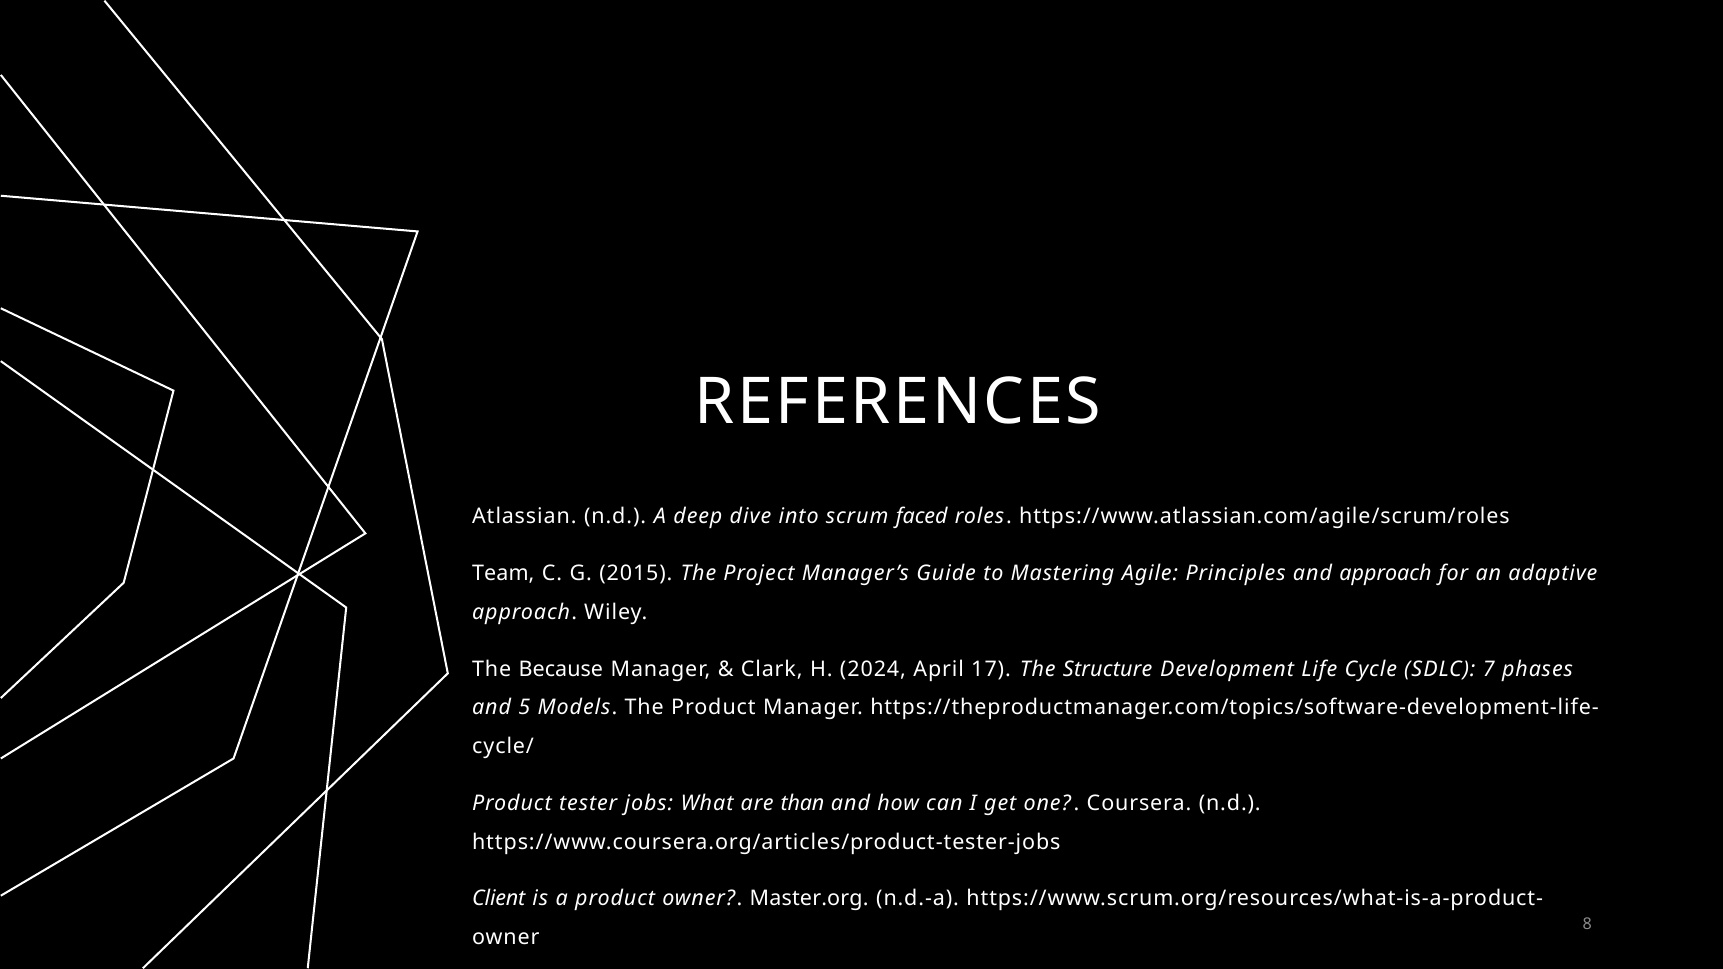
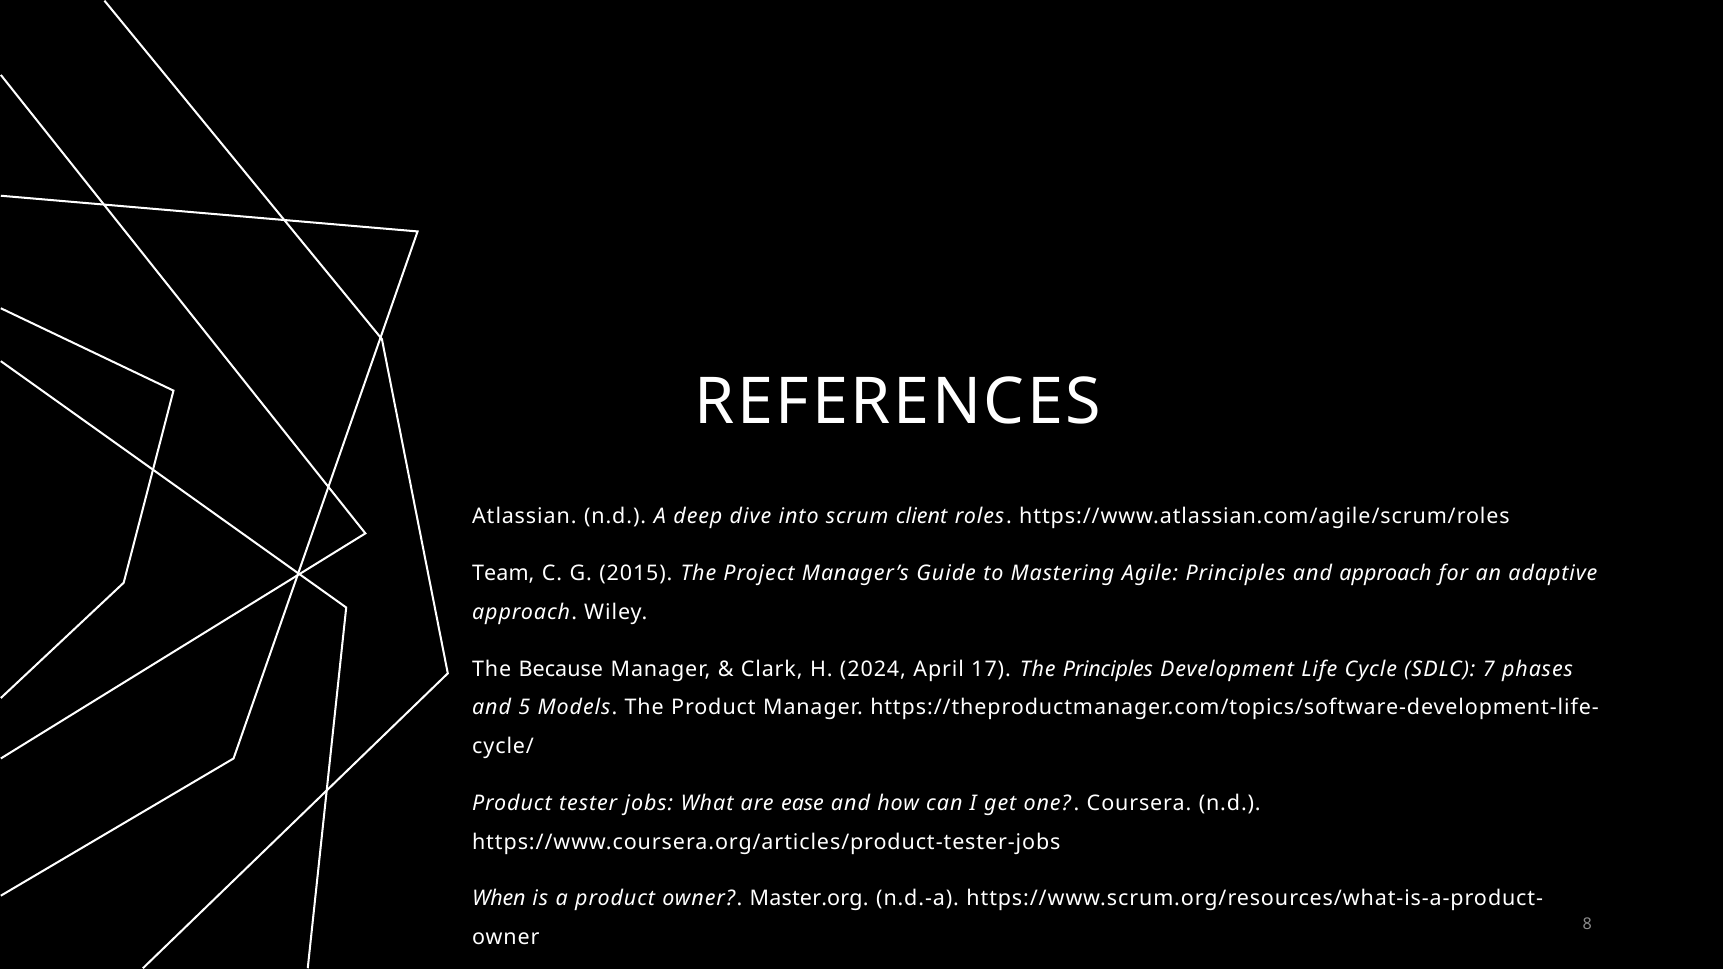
faced: faced -> client
The Structure: Structure -> Principles
than: than -> ease
Client: Client -> When
